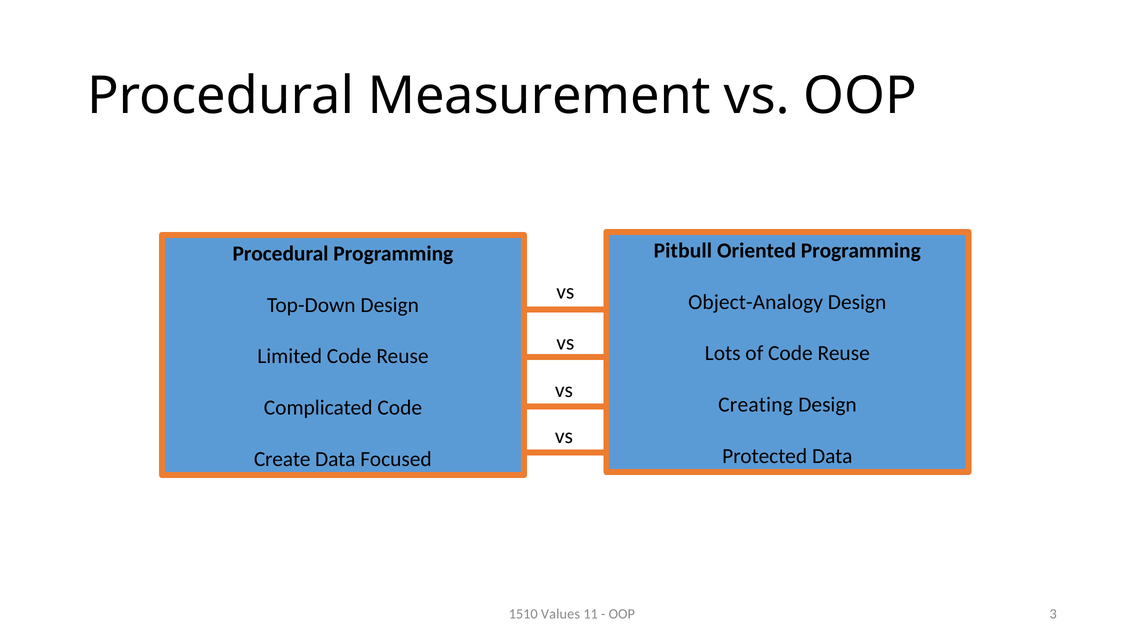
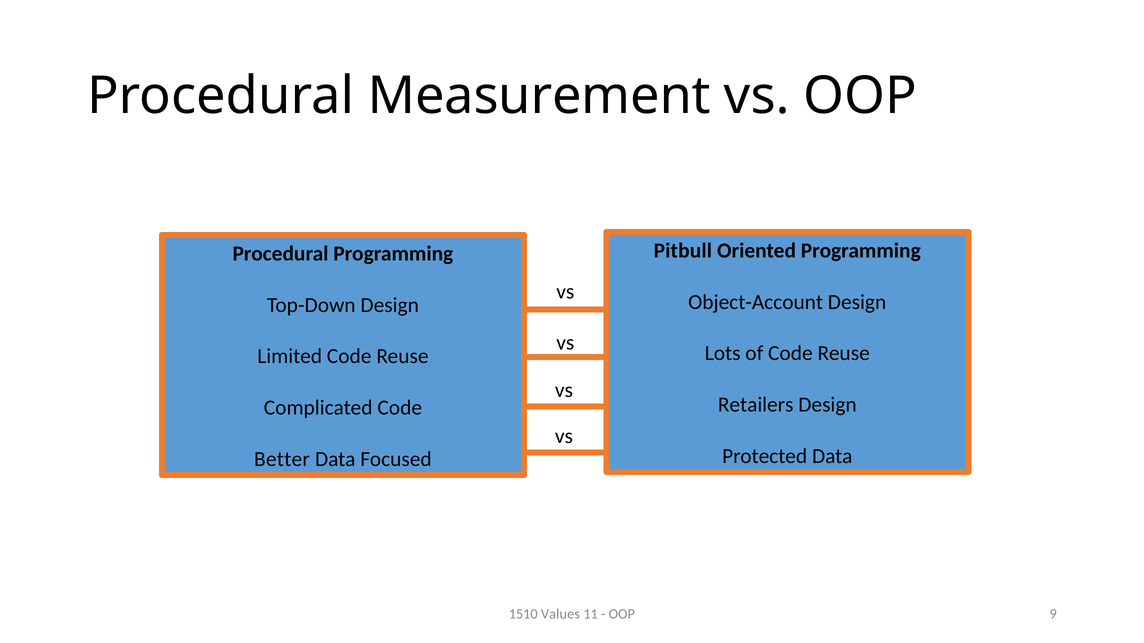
Object-Analogy: Object-Analogy -> Object-Account
Creating: Creating -> Retailers
Create: Create -> Better
3: 3 -> 9
